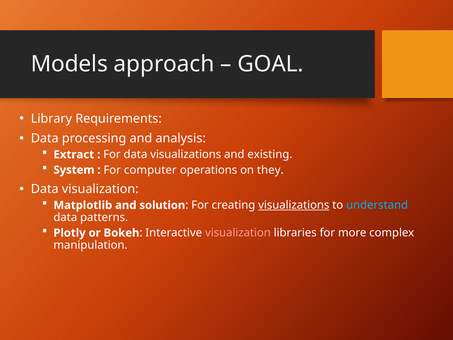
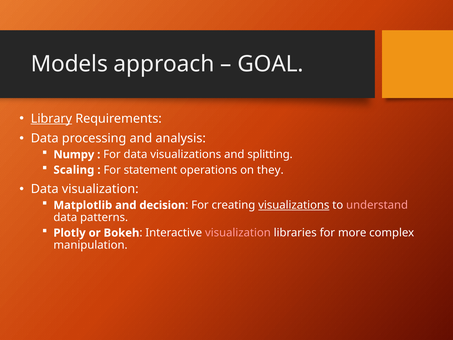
Library underline: none -> present
Extract: Extract -> Numpy
existing: existing -> splitting
System: System -> Scaling
computer: computer -> statement
solution: solution -> decision
understand colour: light blue -> pink
